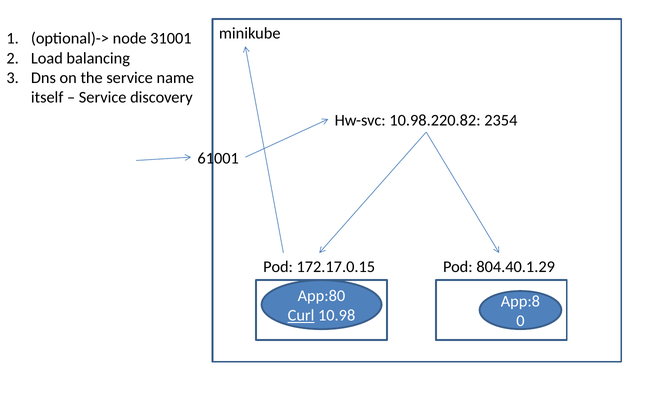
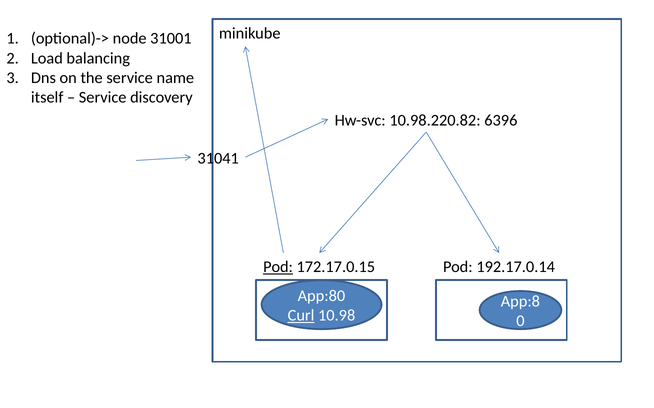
2354: 2354 -> 6396
61001: 61001 -> 31041
Pod at (278, 268) underline: none -> present
804.40.1.29: 804.40.1.29 -> 192.17.0.14
